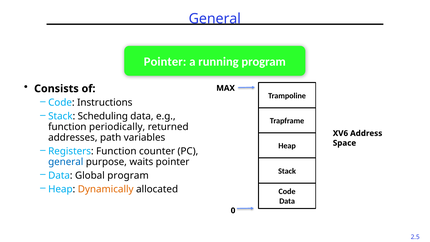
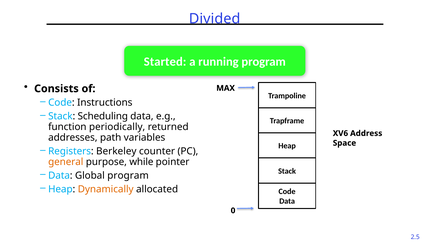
General at (215, 19): General -> Divided
Pointer at (165, 62): Pointer -> Started
Registers Function: Function -> Berkeley
general at (66, 162) colour: blue -> orange
waits: waits -> while
